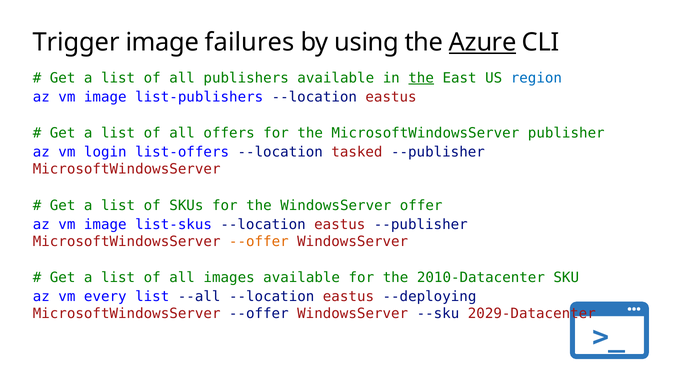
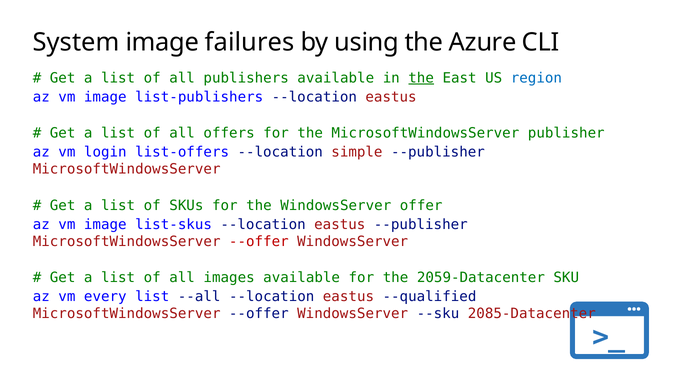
Trigger: Trigger -> System
Azure underline: present -> none
tasked: tasked -> simple
--offer at (259, 241) colour: orange -> red
2010-Datacenter: 2010-Datacenter -> 2059-Datacenter
--deploying: --deploying -> --qualified
2029-Datacenter: 2029-Datacenter -> 2085-Datacenter
